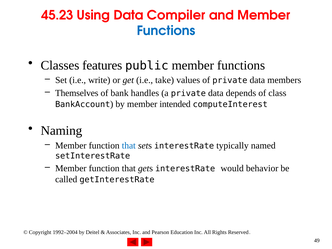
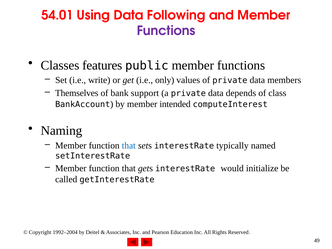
45.23: 45.23 -> 54.01
Compiler: Compiler -> Following
Functions at (166, 31) colour: blue -> purple
take: take -> only
handles: handles -> support
behavior: behavior -> initialize
